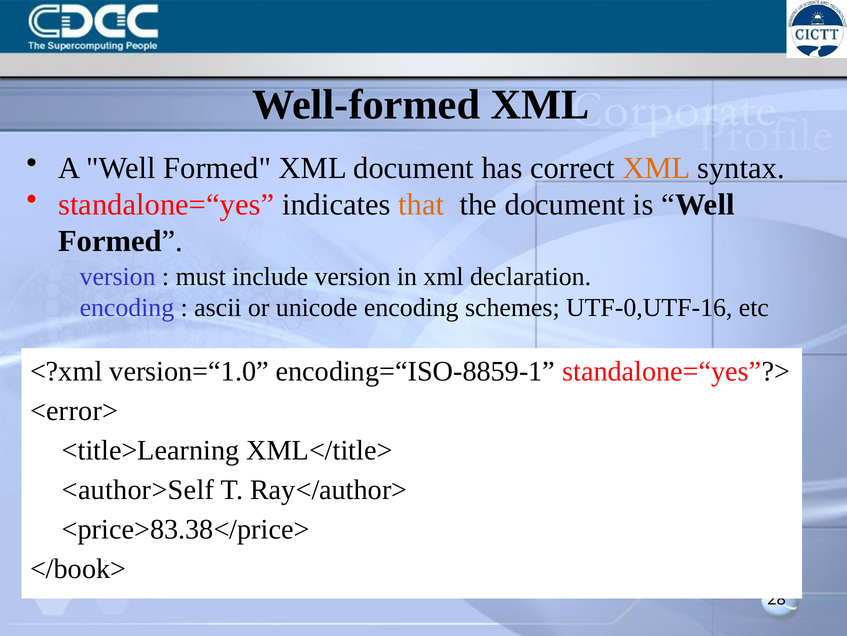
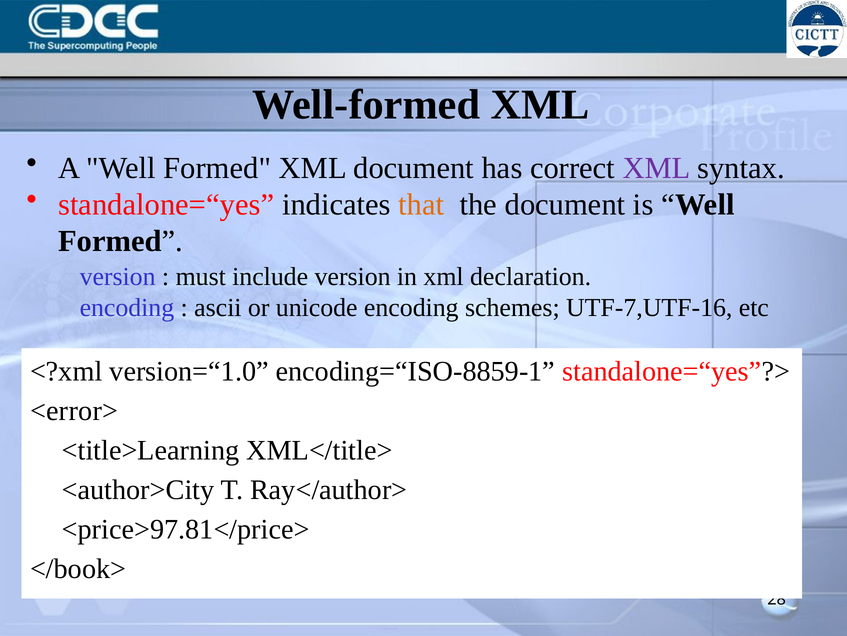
XML at (657, 168) colour: orange -> purple
UTF-0,UTF-16: UTF-0,UTF-16 -> UTF-7,UTF-16
<author>Self: <author>Self -> <author>City
<price>83.38</price>: <price>83.38</price> -> <price>97.81</price>
